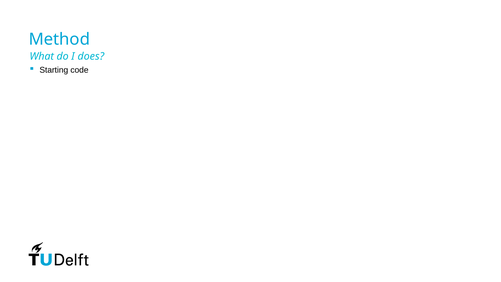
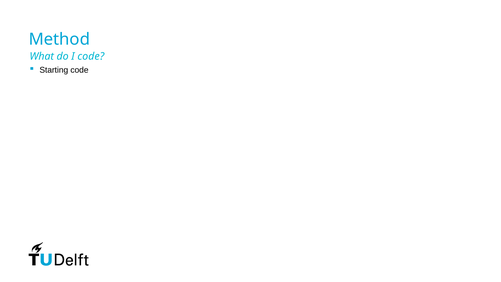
I does: does -> code
